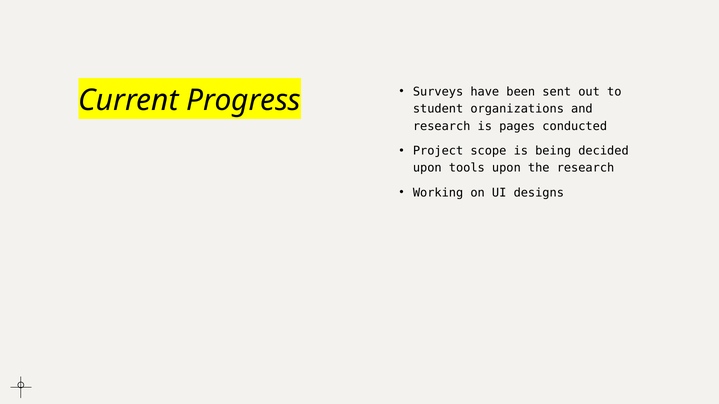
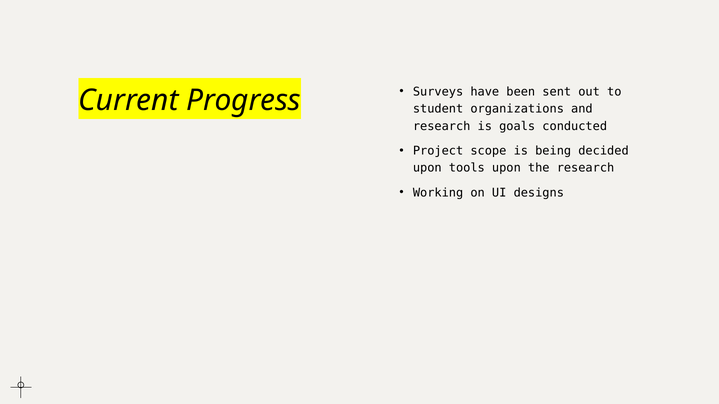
pages: pages -> goals
